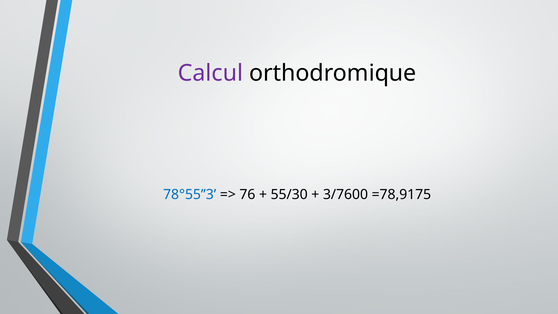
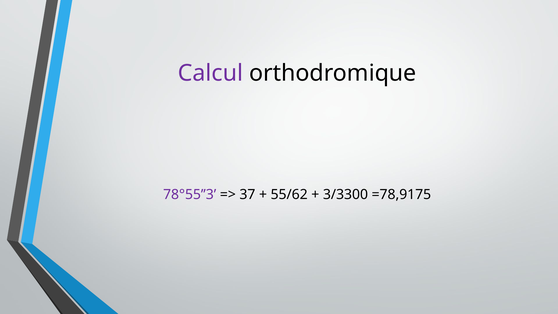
78°55’’3 colour: blue -> purple
76: 76 -> 37
55/30: 55/30 -> 55/62
3/7600: 3/7600 -> 3/3300
